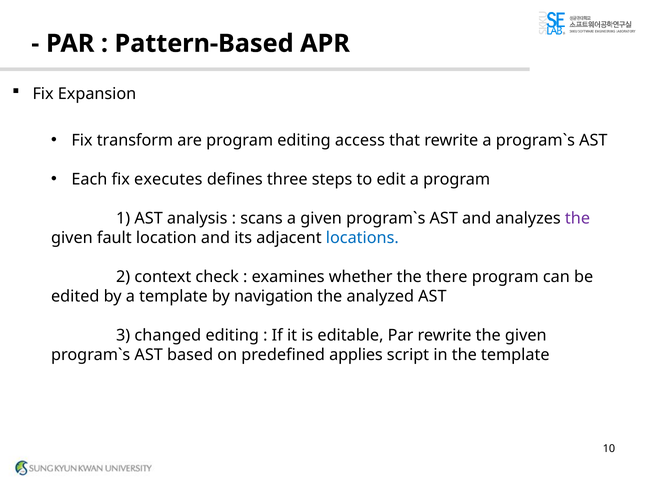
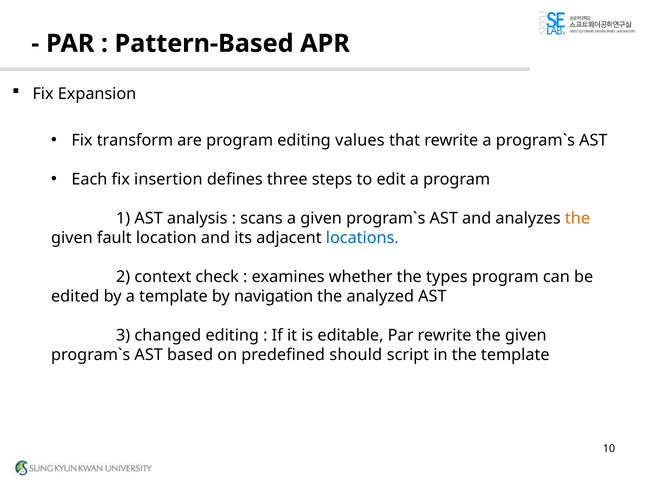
access: access -> values
executes: executes -> insertion
the at (578, 218) colour: purple -> orange
there: there -> types
applies: applies -> should
